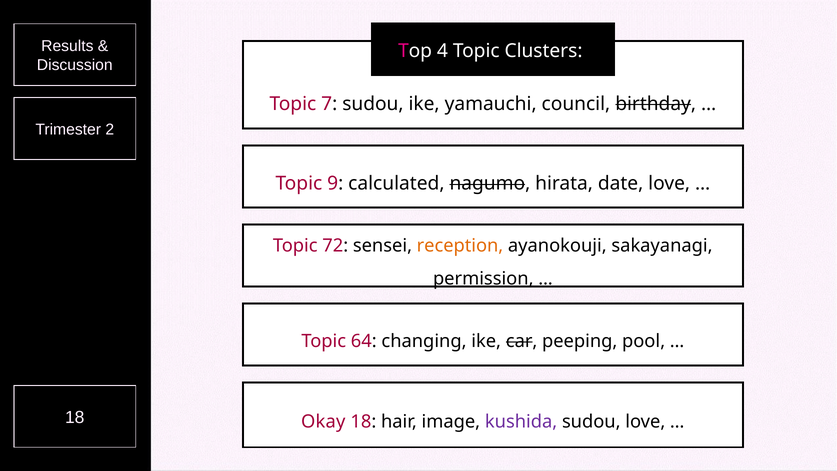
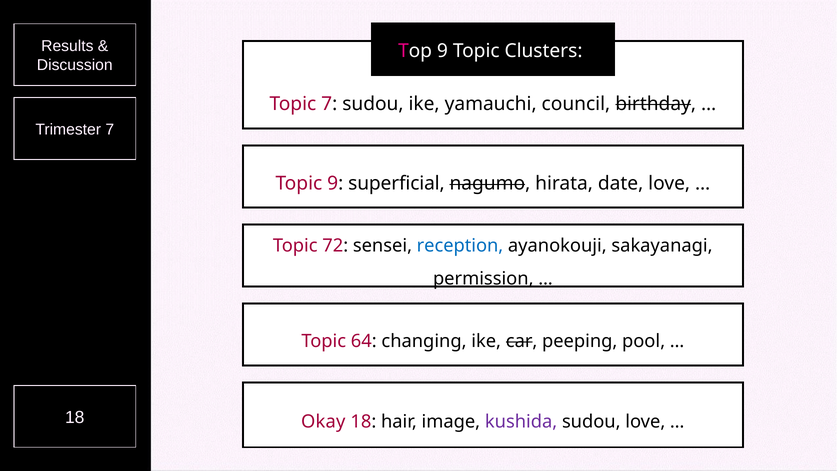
Top 4: 4 -> 9
Trimester 2: 2 -> 7
calculated: calculated -> superficial
reception colour: orange -> blue
